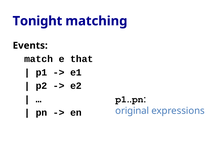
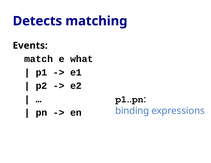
Tonight: Tonight -> Detects
that: that -> what
original: original -> binding
